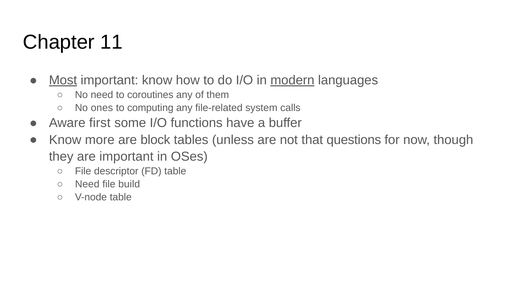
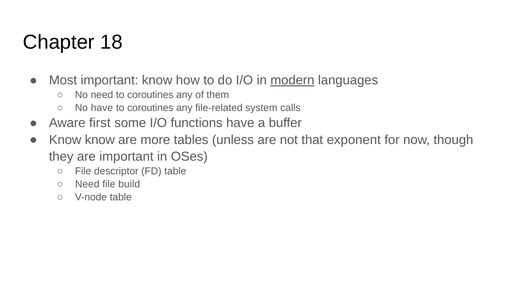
11: 11 -> 18
Most underline: present -> none
No ones: ones -> have
computing at (150, 108): computing -> coroutines
Know more: more -> know
block: block -> more
questions: questions -> exponent
